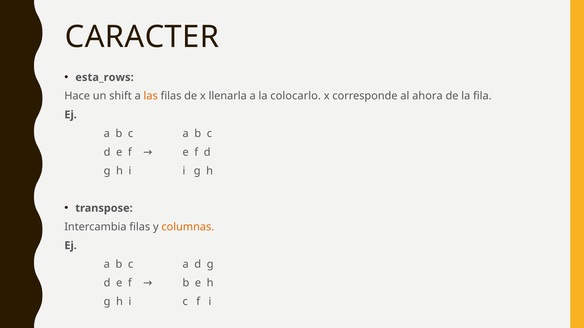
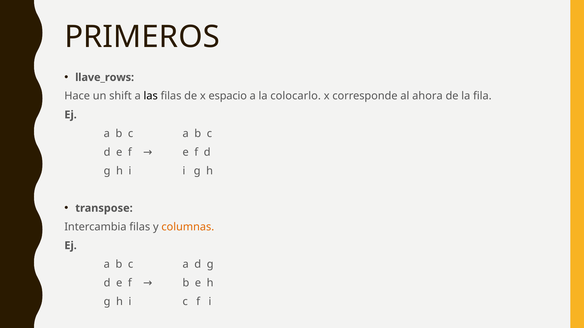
CARACTER: CARACTER -> PRIMEROS
esta_rows: esta_rows -> llave_rows
las colour: orange -> black
llenarla: llenarla -> espacio
